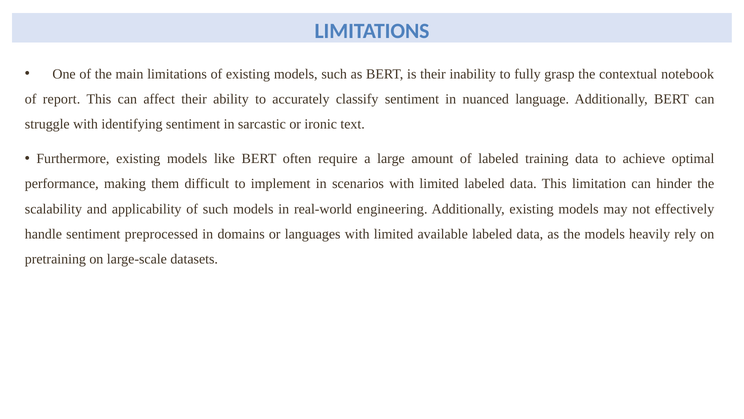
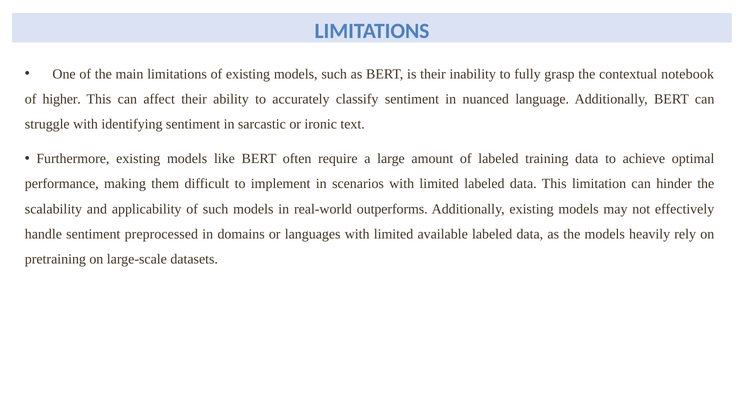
report: report -> higher
engineering: engineering -> outperforms
